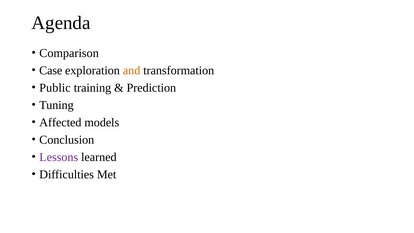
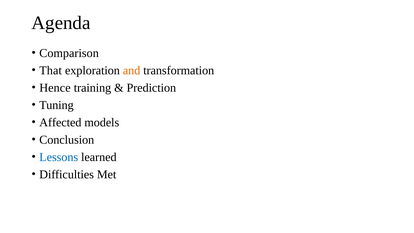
Case: Case -> That
Public: Public -> Hence
Lessons colour: purple -> blue
